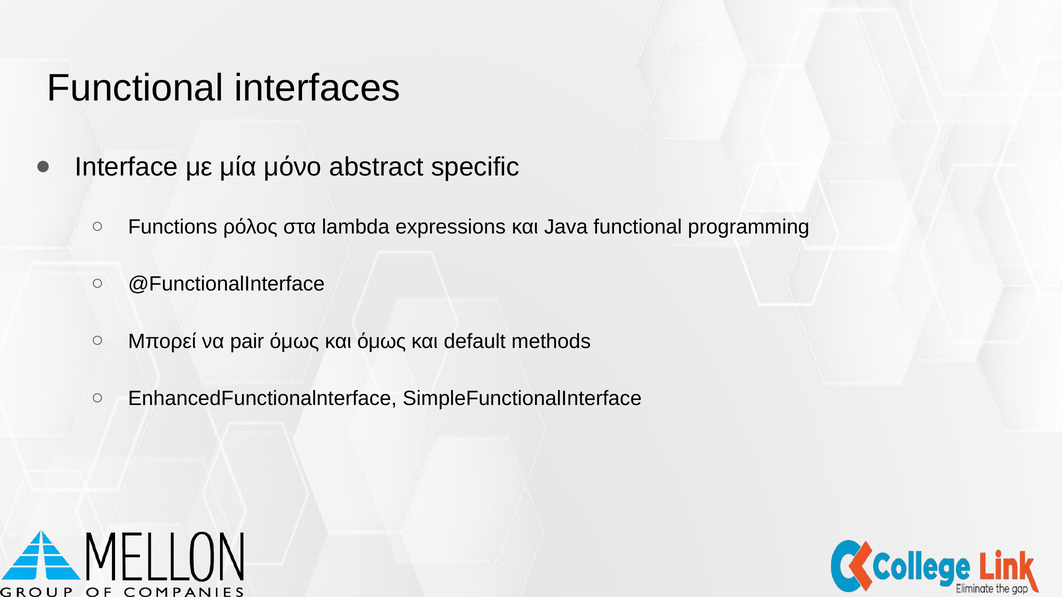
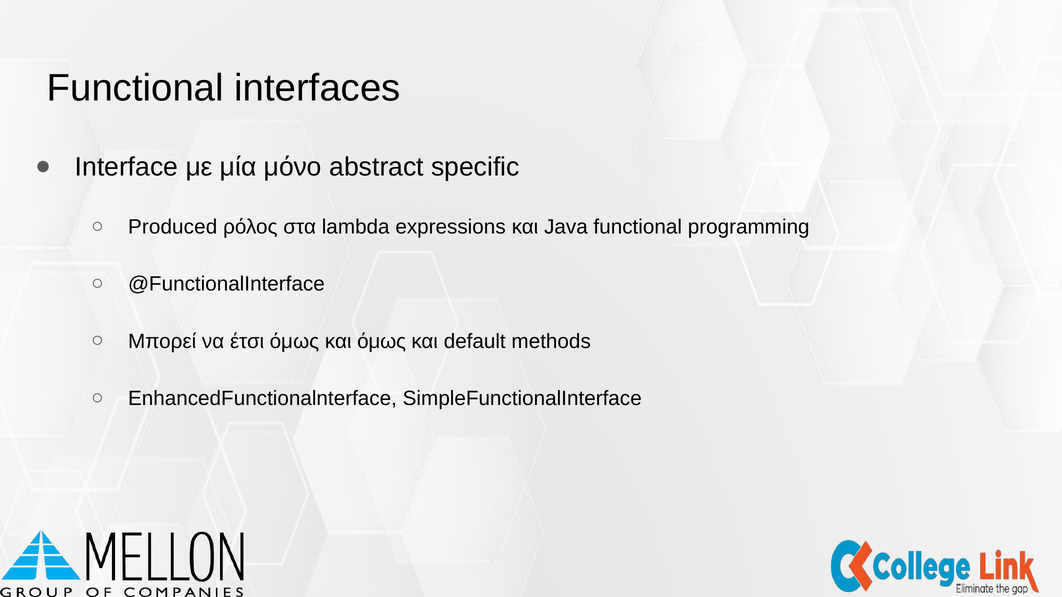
Functions: Functions -> Produced
pair: pair -> έτσι
